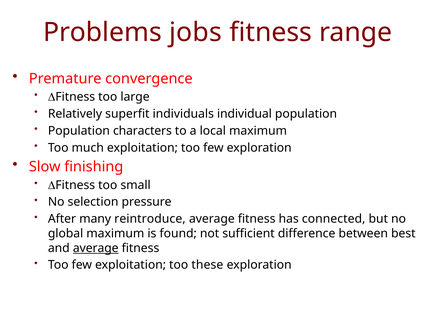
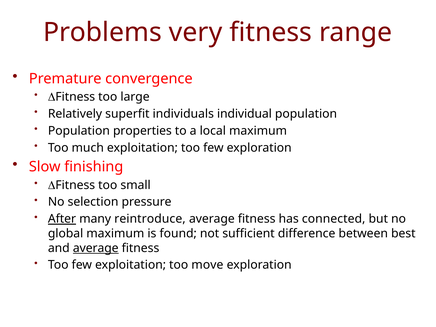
jobs: jobs -> very
characters: characters -> properties
After underline: none -> present
these: these -> move
